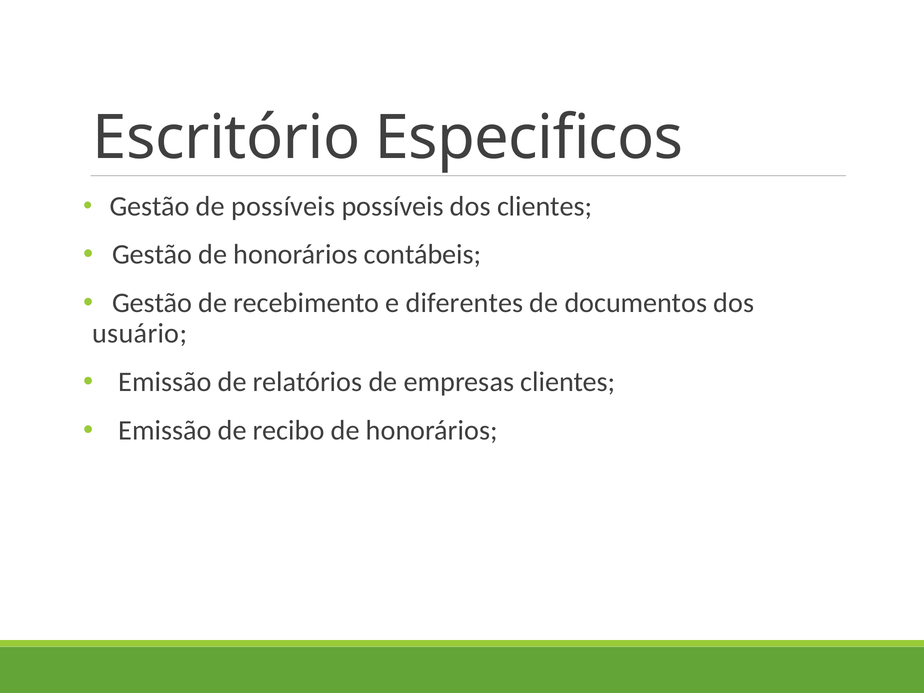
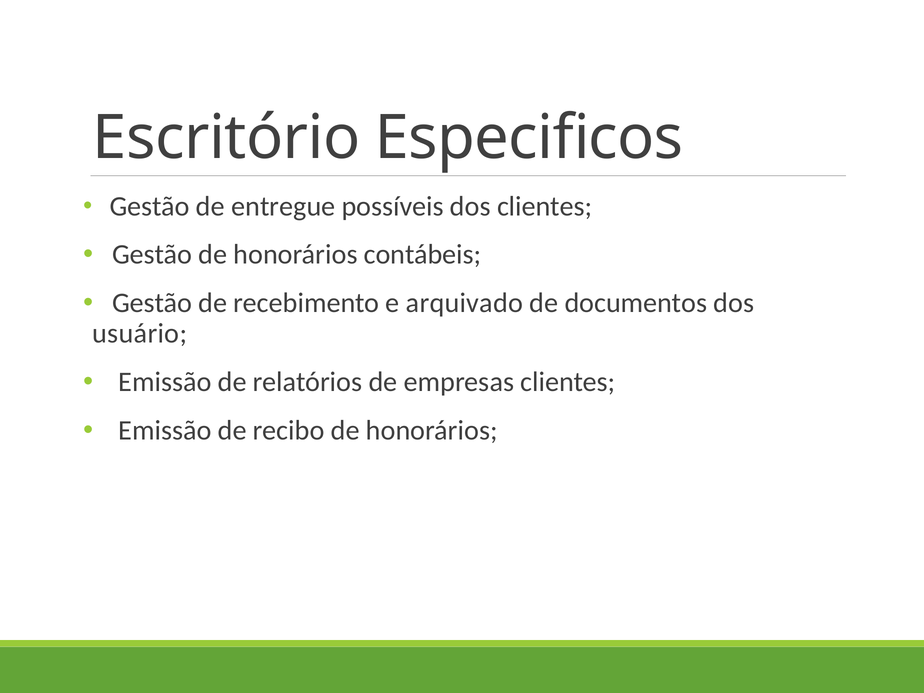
de possíveis: possíveis -> entregue
diferentes: diferentes -> arquivado
